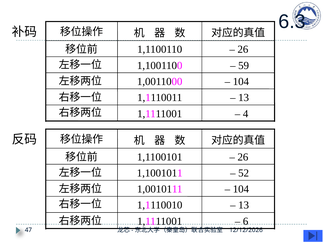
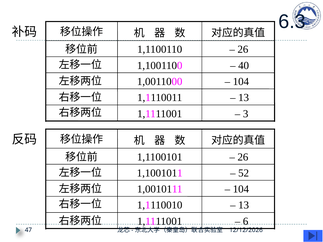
59: 59 -> 40
4: 4 -> 3
